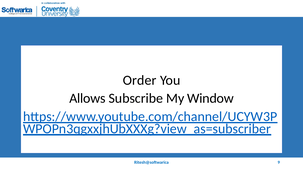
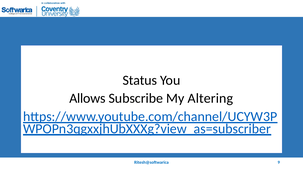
Order: Order -> Status
Window: Window -> Altering
